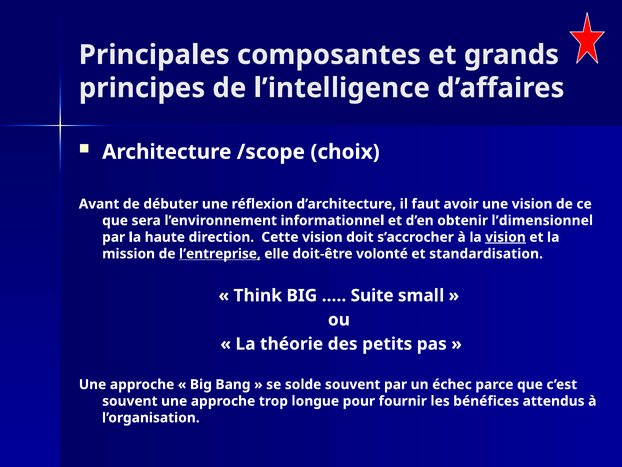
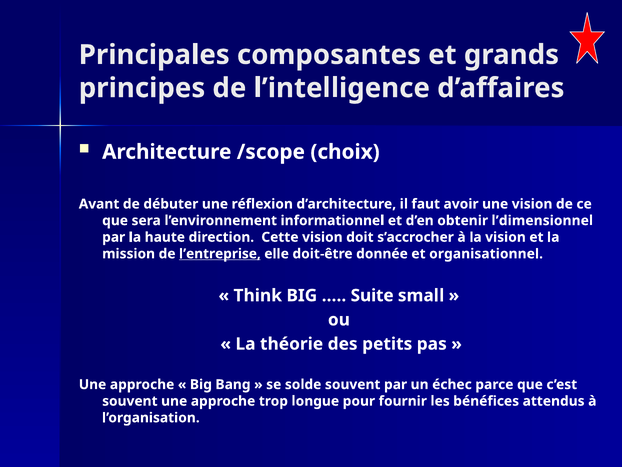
vision at (505, 237) underline: present -> none
volonté: volonté -> donnée
standardisation: standardisation -> organisationnel
